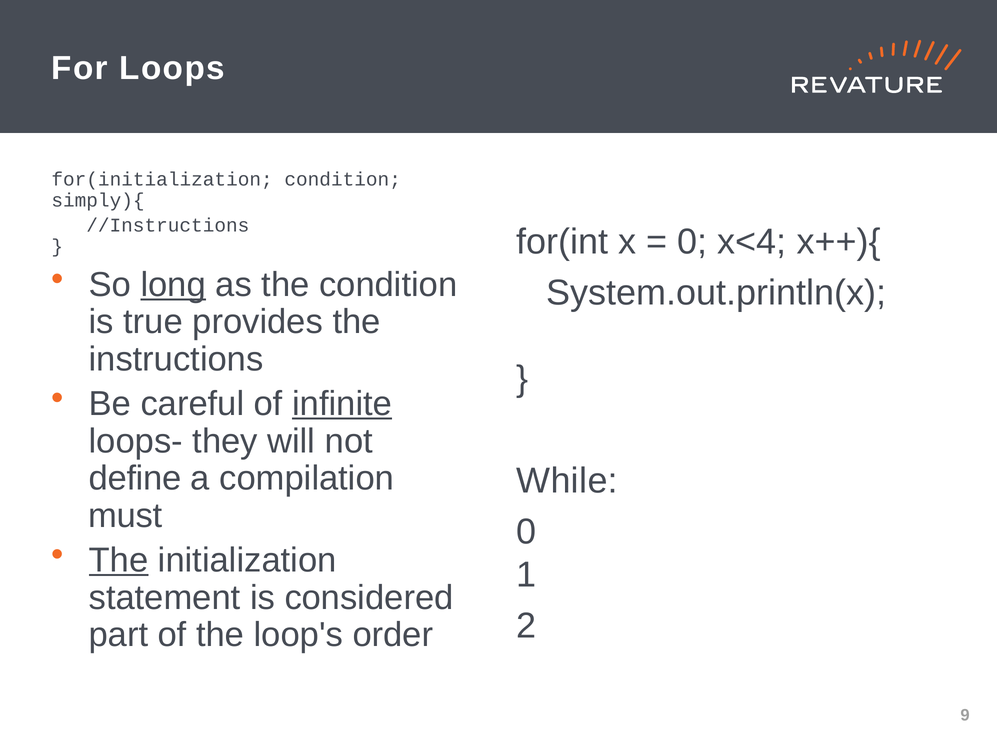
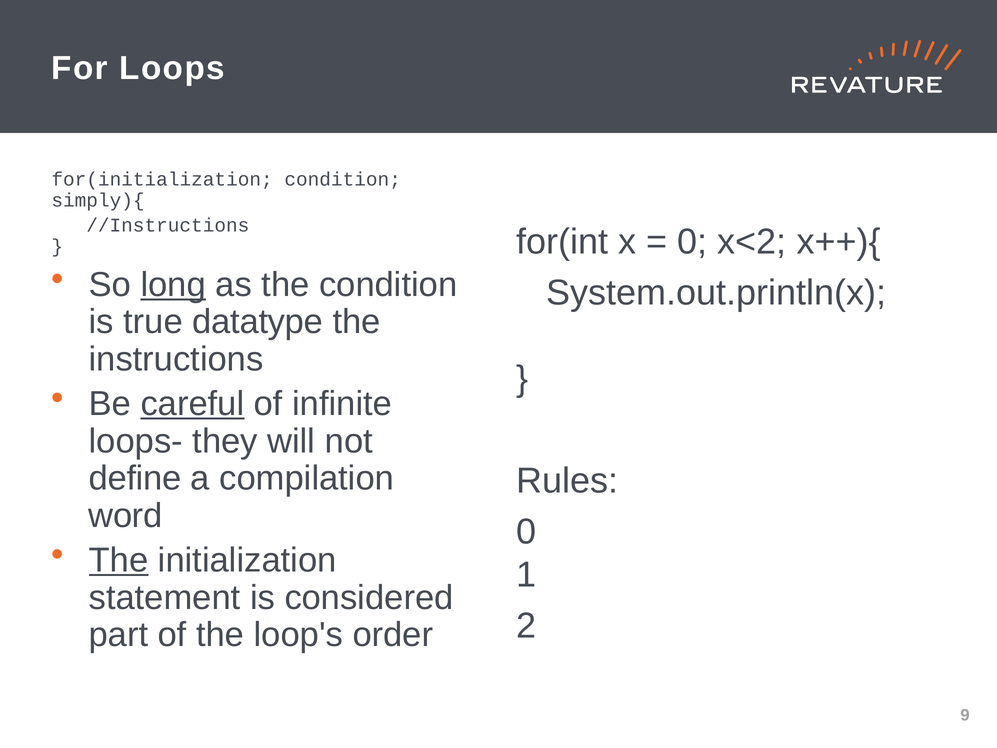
x<4: x<4 -> x<2
provides: provides -> datatype
careful underline: none -> present
infinite underline: present -> none
While: While -> Rules
must: must -> word
